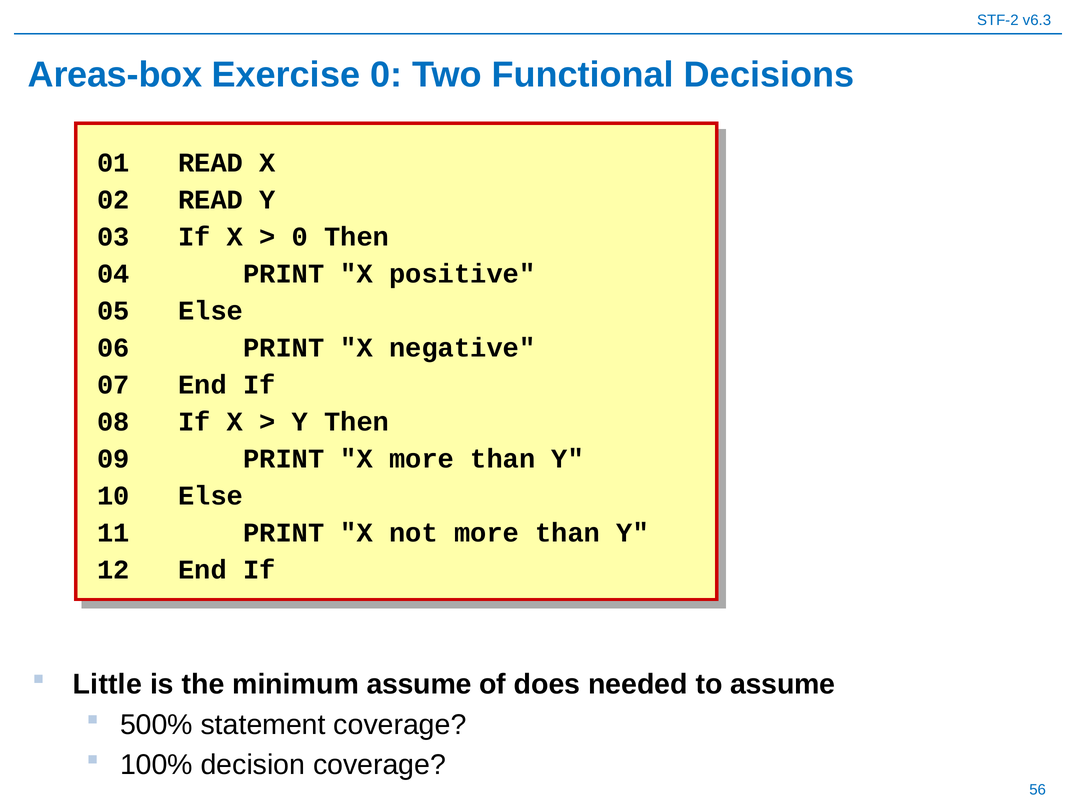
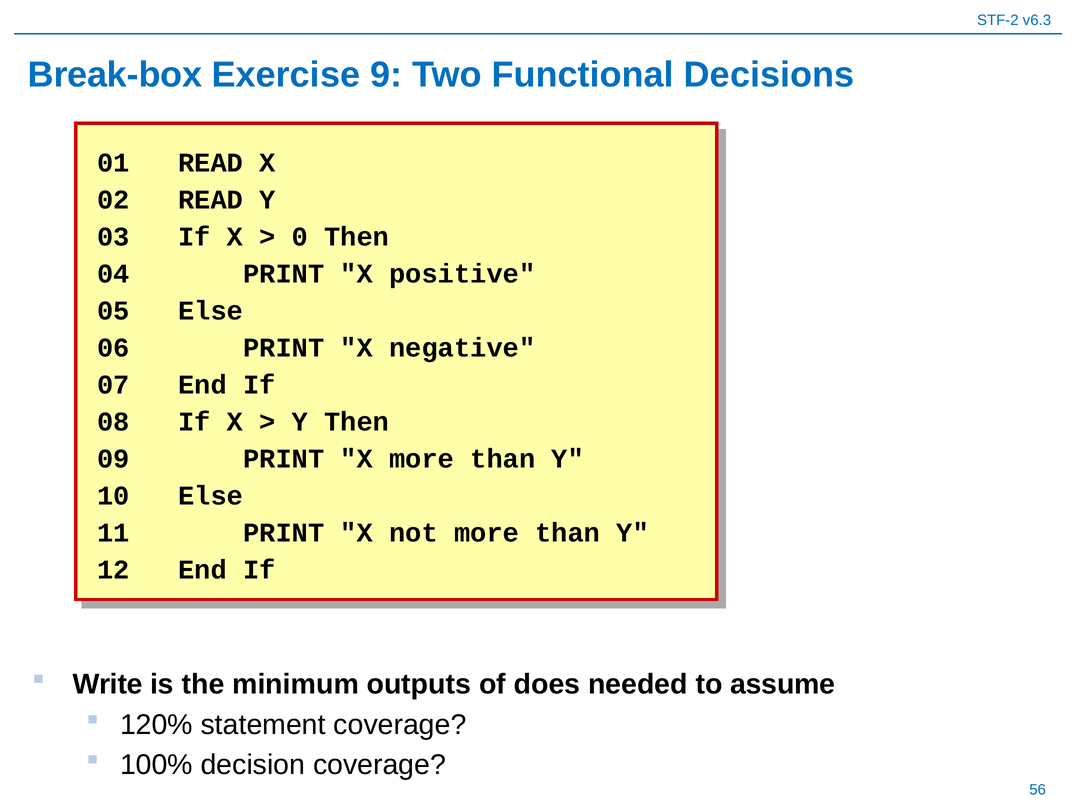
Areas-box: Areas-box -> Break-box
Exercise 0: 0 -> 9
Little: Little -> Write
minimum assume: assume -> outputs
500%: 500% -> 120%
